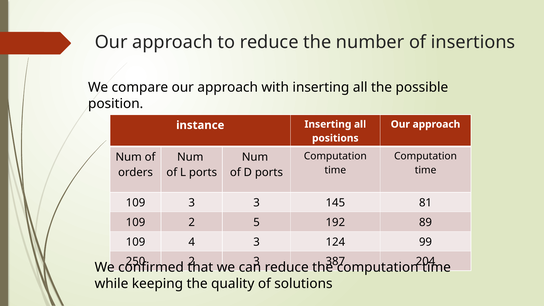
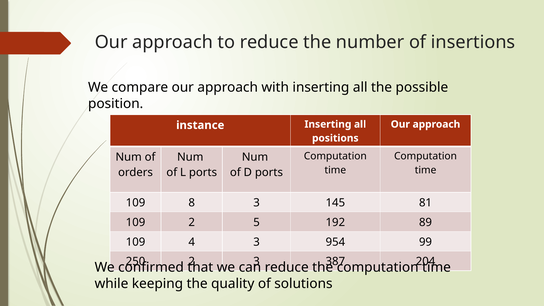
109 3: 3 -> 8
124: 124 -> 954
